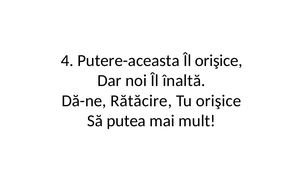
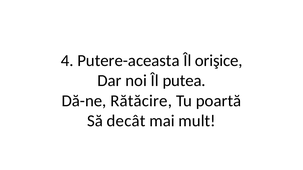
înaltă: înaltă -> putea
Tu orişice: orişice -> poartă
putea: putea -> decât
